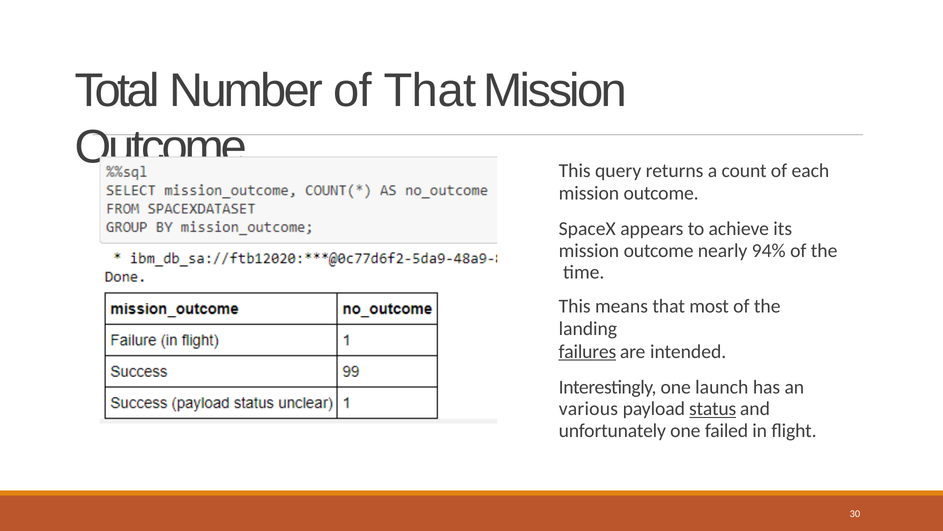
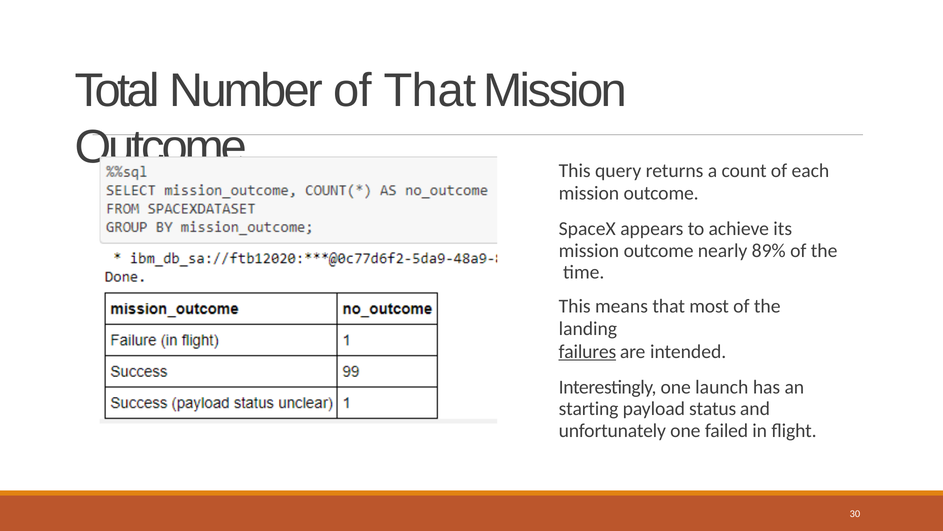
94%: 94% -> 89%
various: various -> starting
status underline: present -> none
